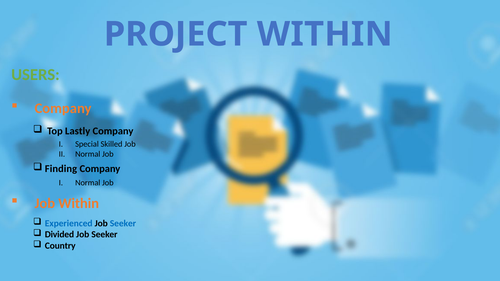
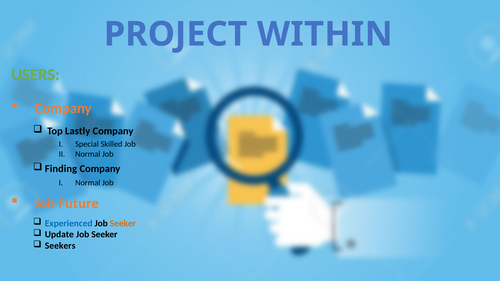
Job Within: Within -> Future
Seeker at (123, 224) colour: blue -> orange
Divided: Divided -> Update
Country: Country -> Seekers
